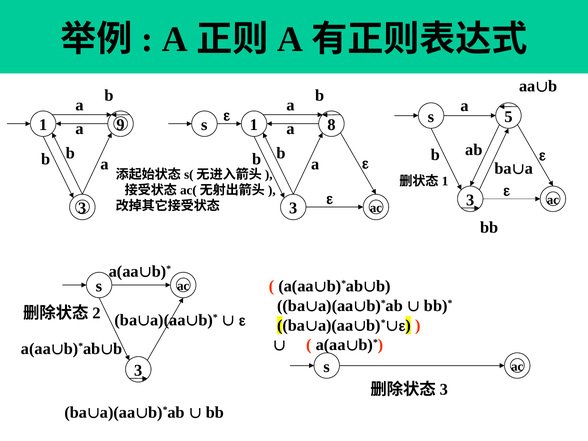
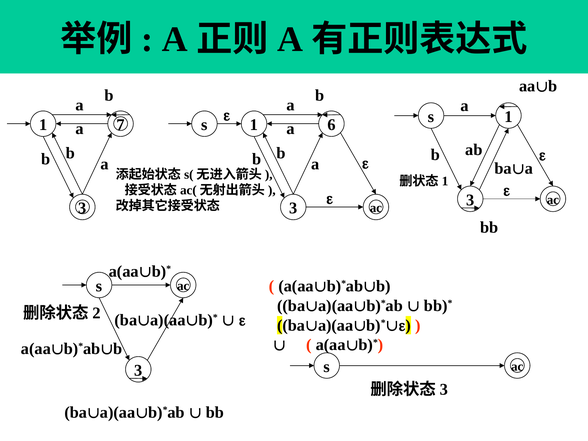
s 5: 5 -> 1
9: 9 -> 7
8: 8 -> 6
